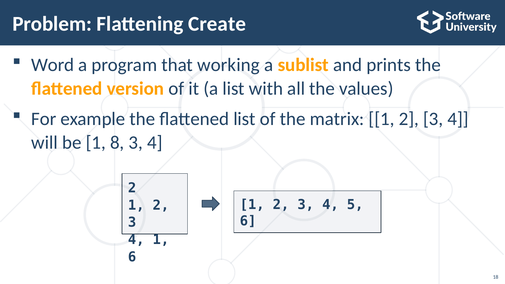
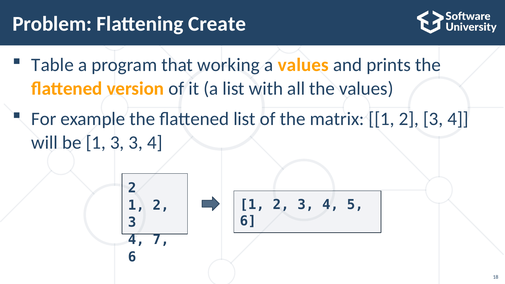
Word: Word -> Table
a sublist: sublist -> values
1 8: 8 -> 3
4 1: 1 -> 7
